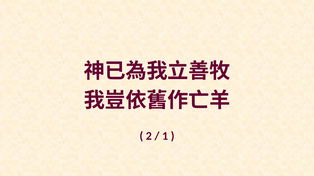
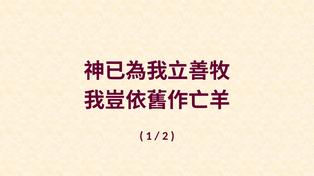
2: 2 -> 1
1: 1 -> 2
